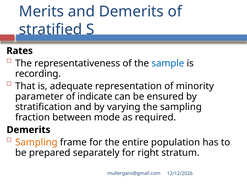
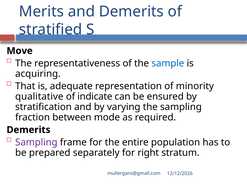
Rates: Rates -> Move
recording: recording -> acquiring
parameter: parameter -> qualitative
Sampling at (36, 143) colour: orange -> purple
